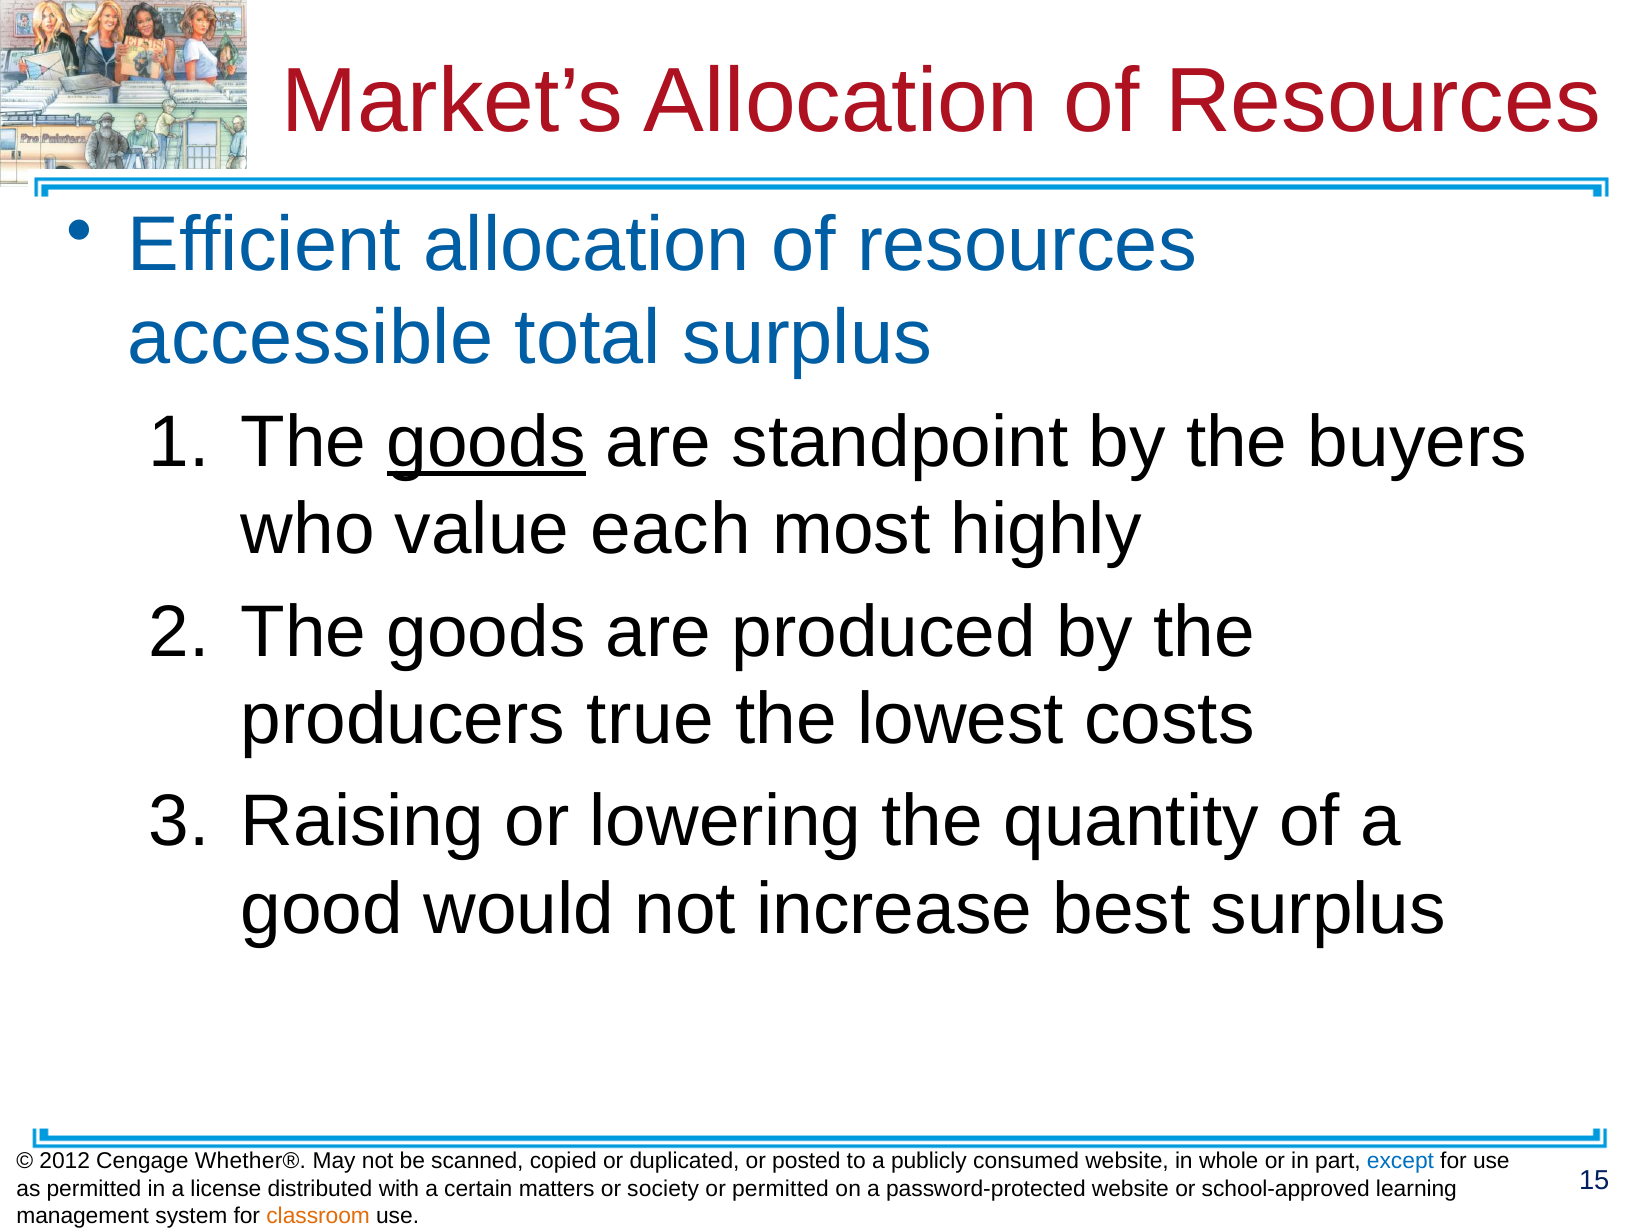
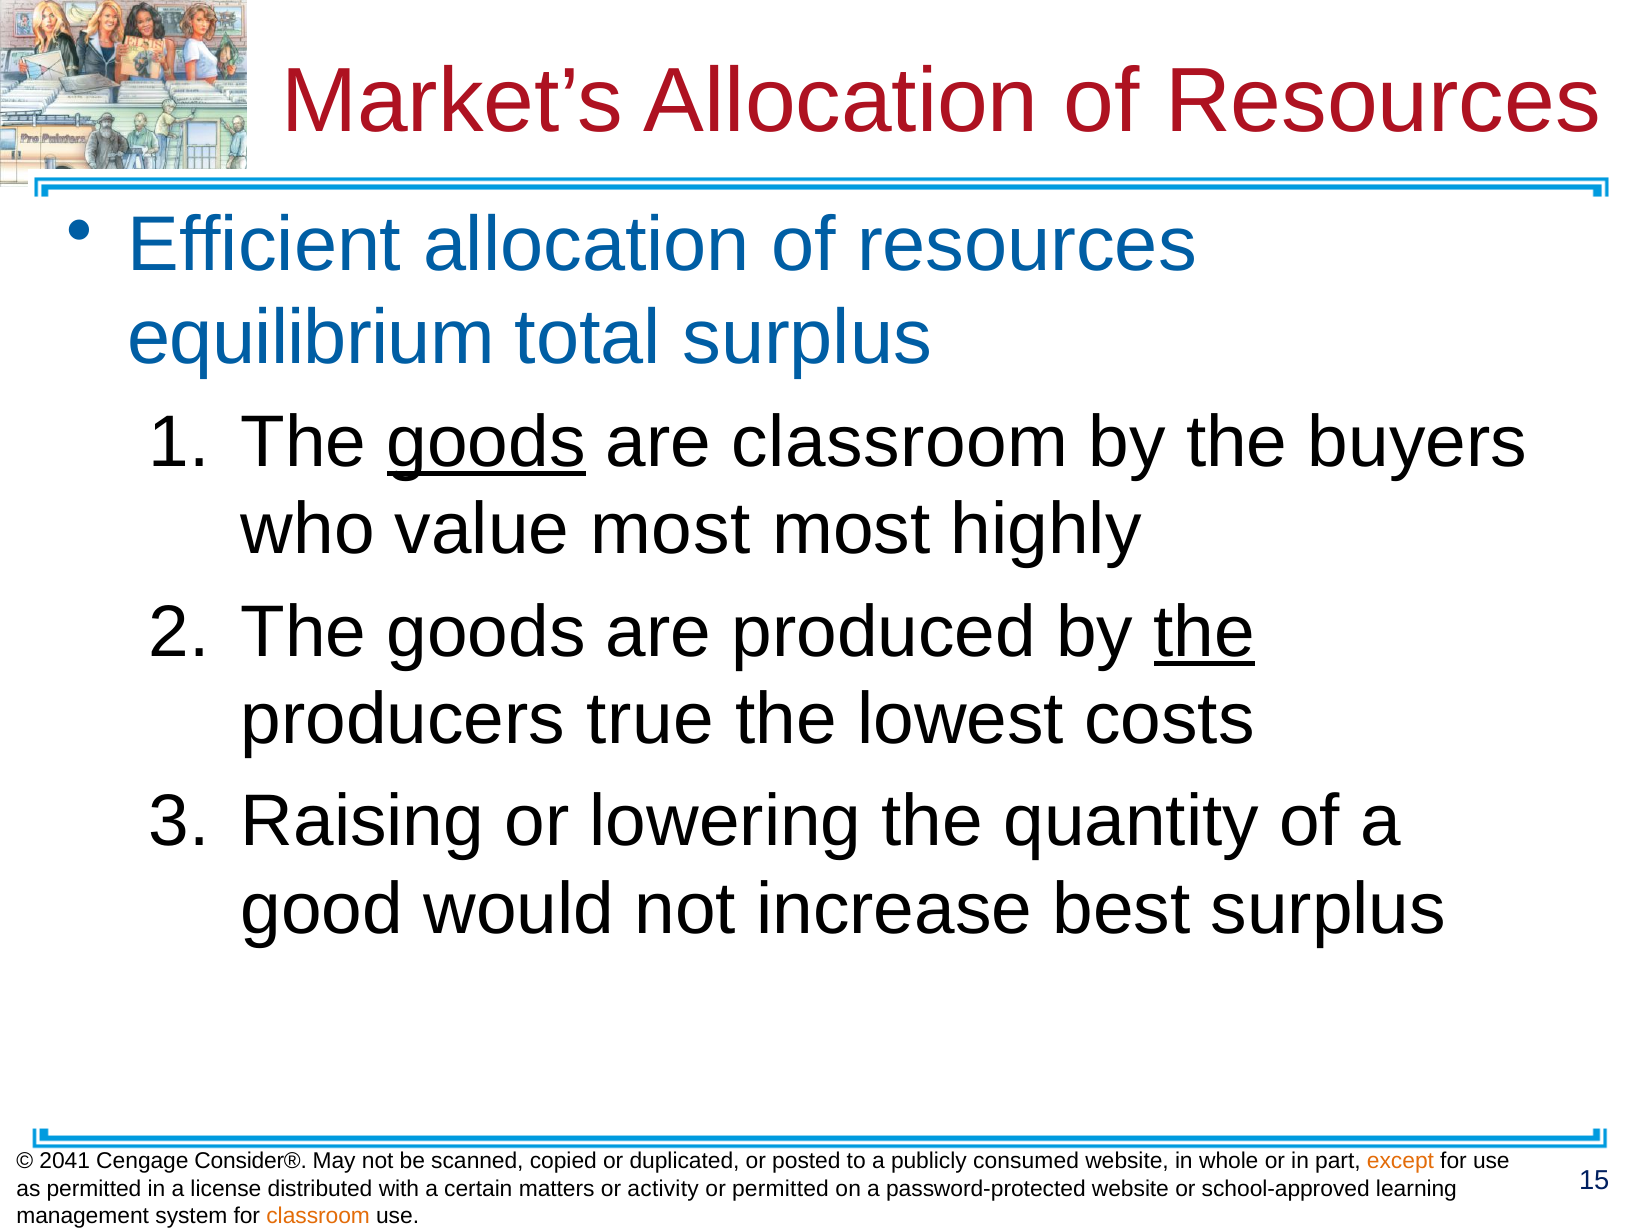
accessible: accessible -> equilibrium
are standpoint: standpoint -> classroom
value each: each -> most
the at (1204, 632) underline: none -> present
2012: 2012 -> 2041
Whether®: Whether® -> Consider®
except colour: blue -> orange
society: society -> activity
